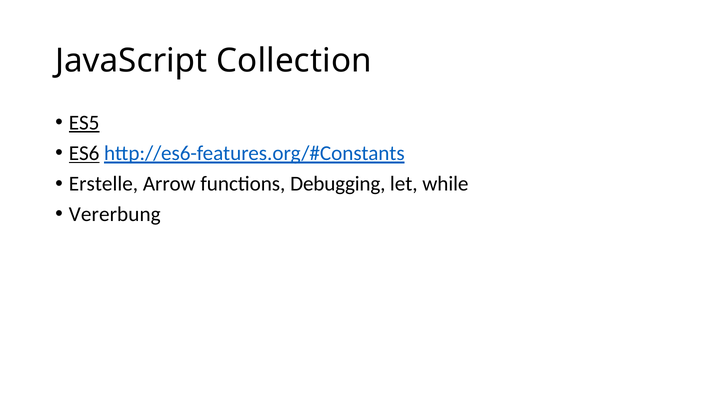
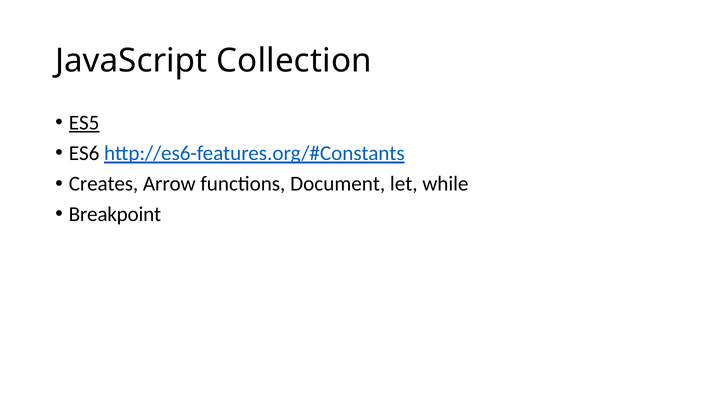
ES6 underline: present -> none
Erstelle: Erstelle -> Creates
Debugging: Debugging -> Document
Vererbung: Vererbung -> Breakpoint
